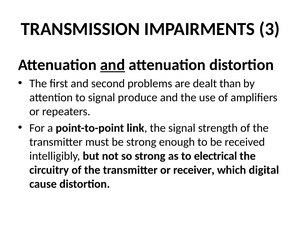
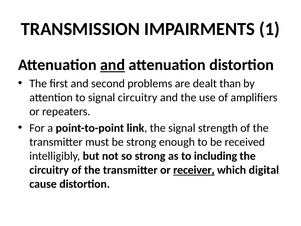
3: 3 -> 1
signal produce: produce -> circuitry
electrical: electrical -> including
receiver underline: none -> present
